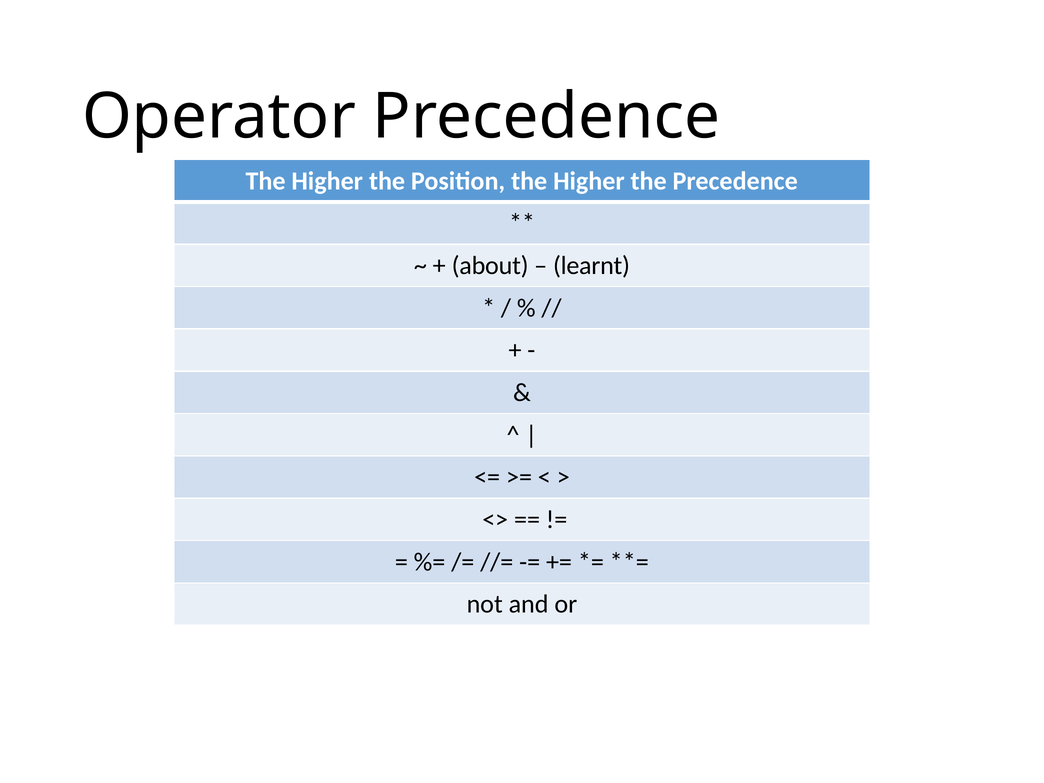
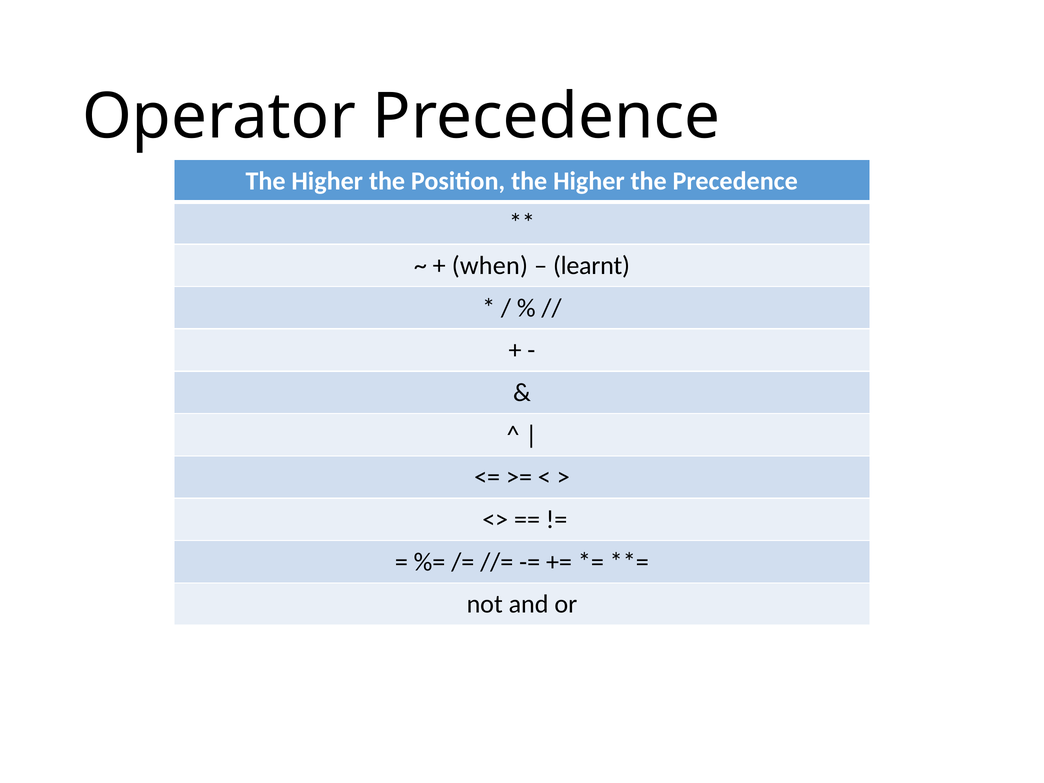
about: about -> when
